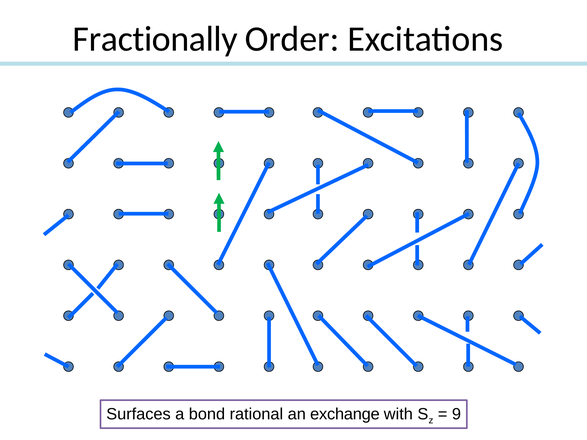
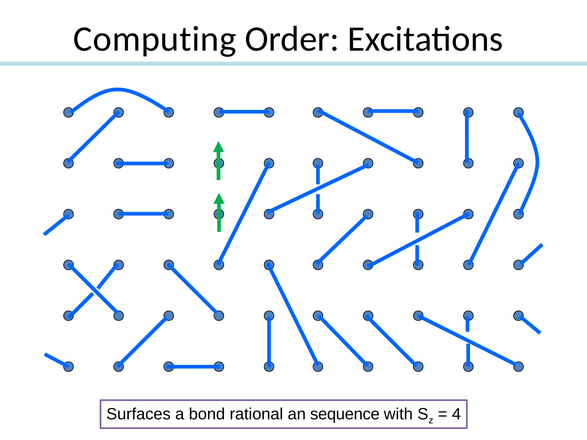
Fractionally: Fractionally -> Computing
exchange: exchange -> sequence
9: 9 -> 4
